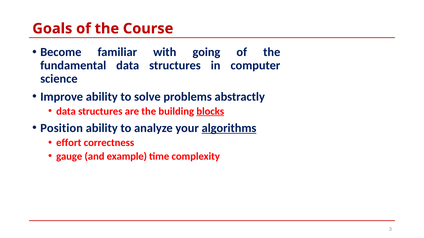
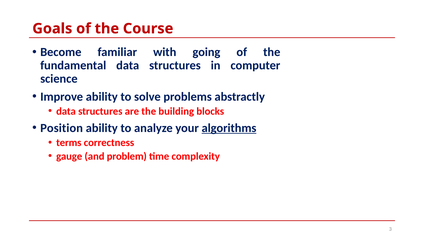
blocks underline: present -> none
effort: effort -> terms
example: example -> problem
